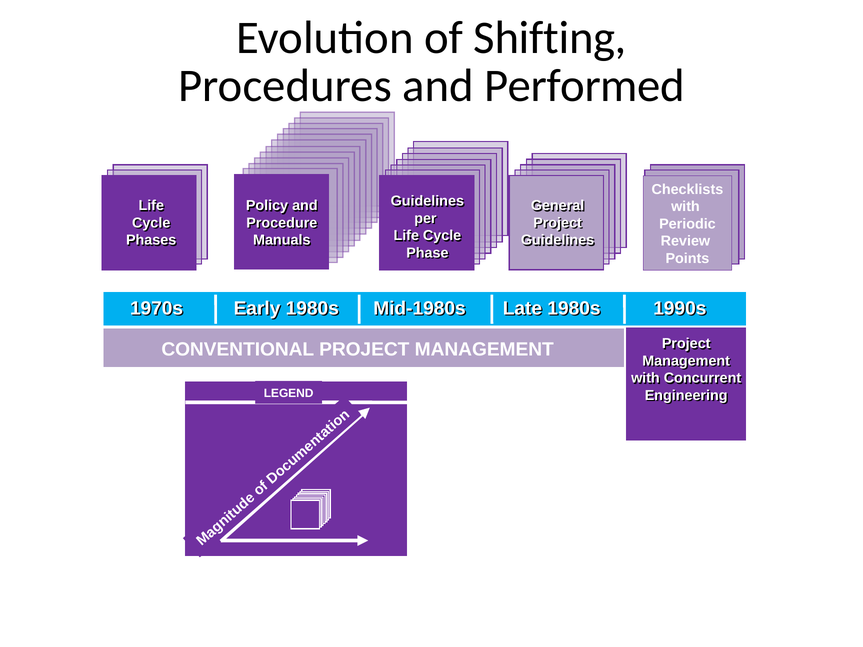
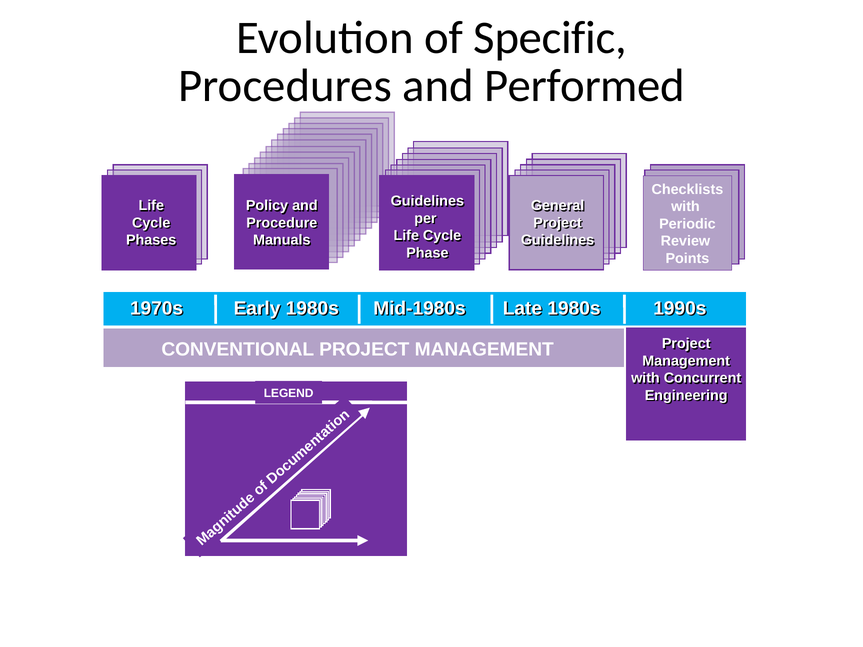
Shifting: Shifting -> Specific
